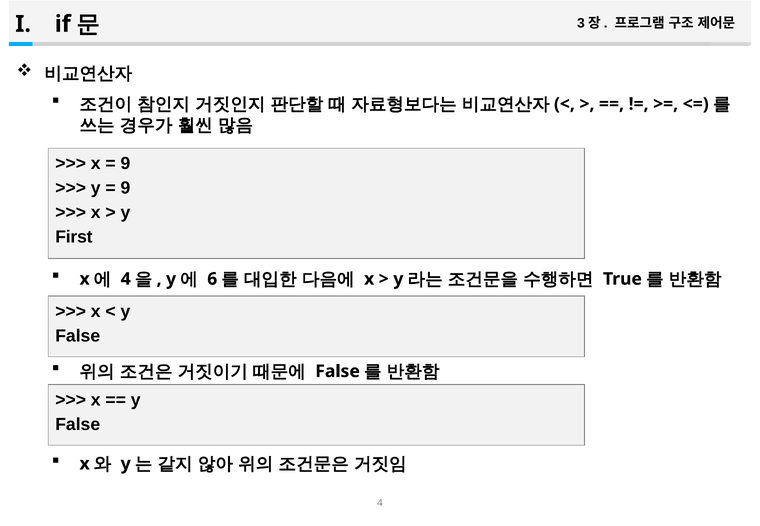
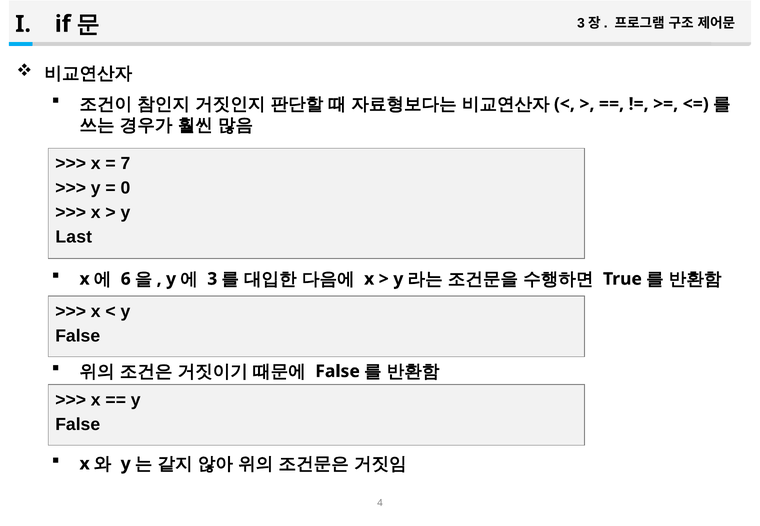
9 at (125, 164): 9 -> 7
9 at (125, 188): 9 -> 0
First: First -> Last
4 at (126, 279): 4 -> 6
6: 6 -> 3
